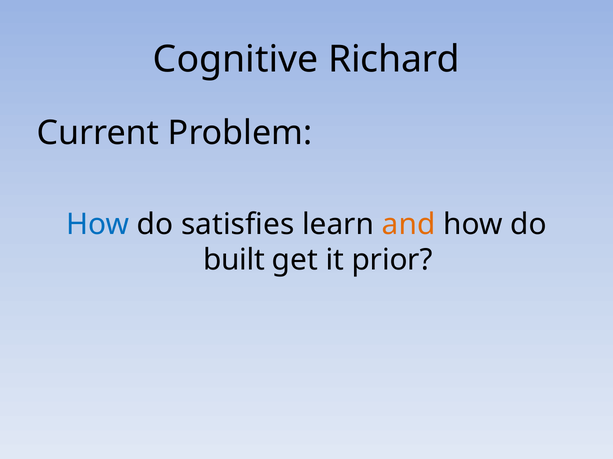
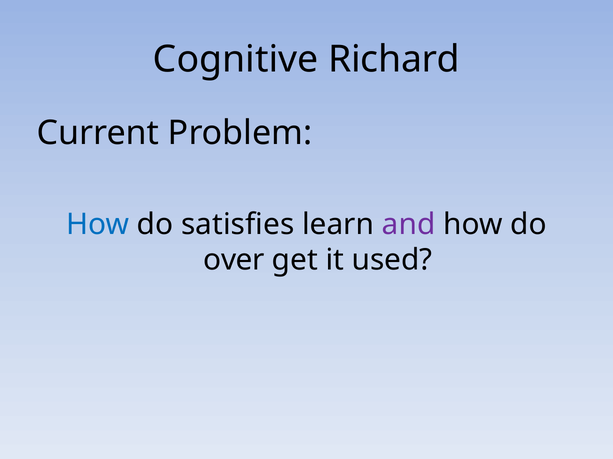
and colour: orange -> purple
built: built -> over
prior: prior -> used
